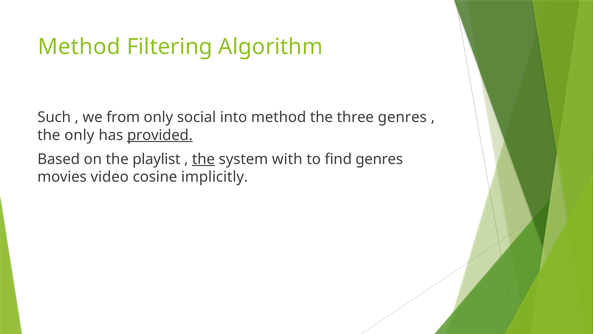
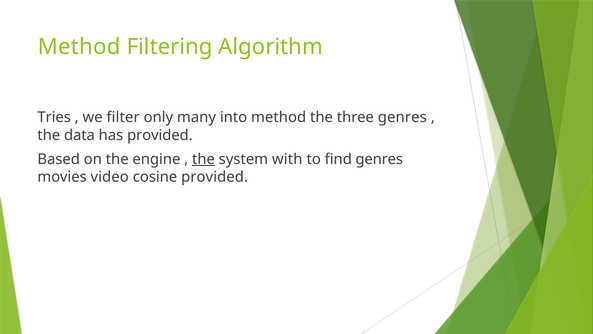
Such: Such -> Tries
from: from -> filter
social: social -> many
the only: only -> data
provided at (160, 135) underline: present -> none
playlist: playlist -> engine
cosine implicitly: implicitly -> provided
